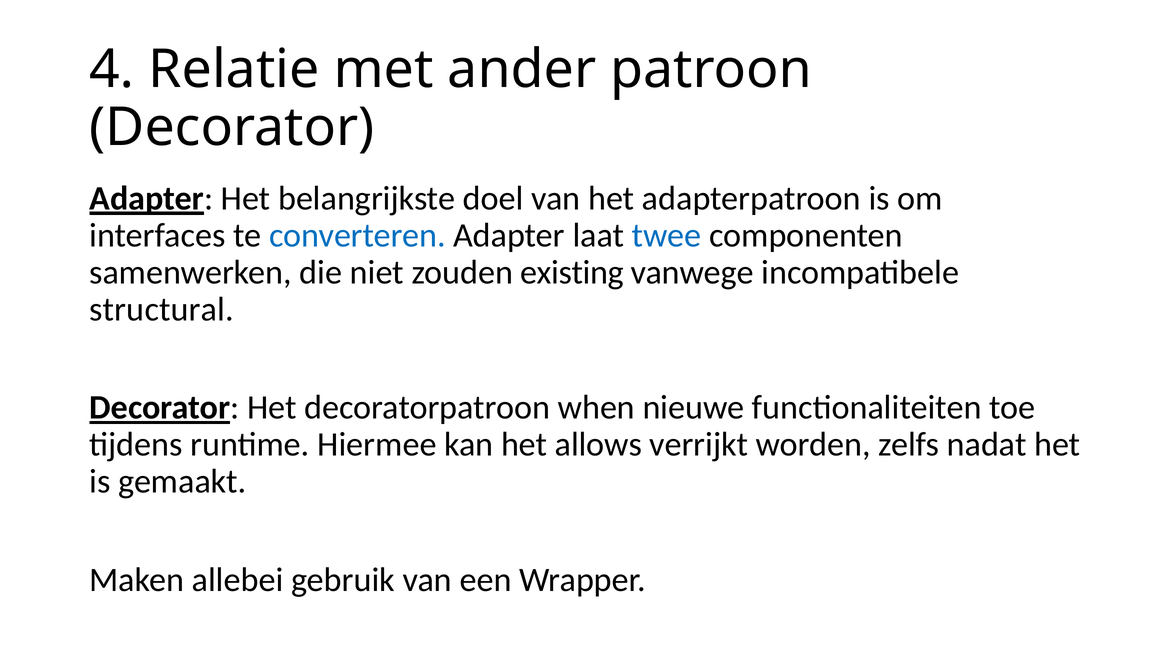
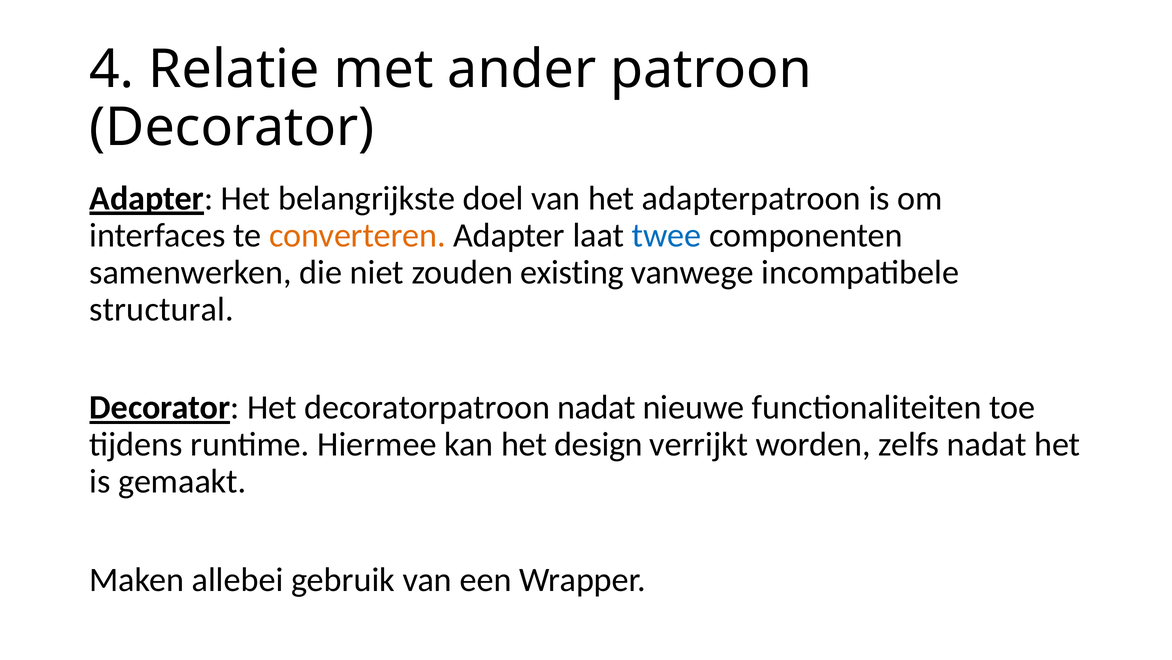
converteren colour: blue -> orange
decoratorpatroon when: when -> nadat
allows: allows -> design
